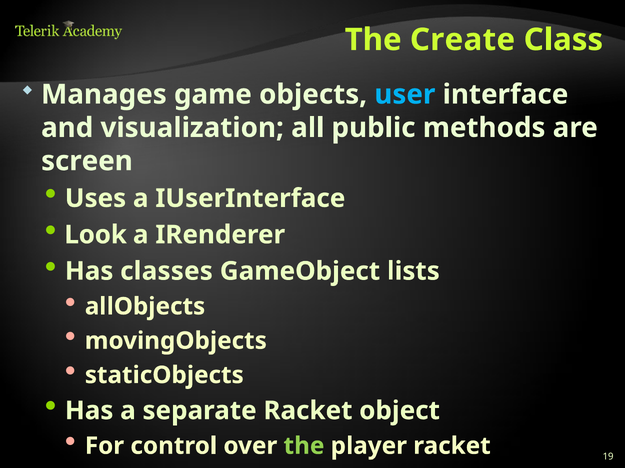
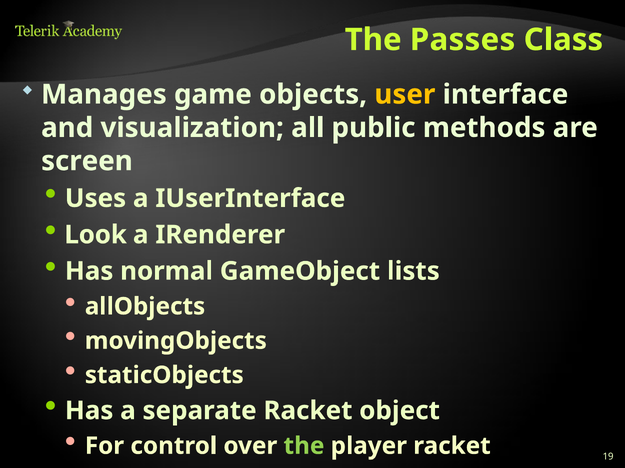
Create: Create -> Passes
user colour: light blue -> yellow
classes: classes -> normal
